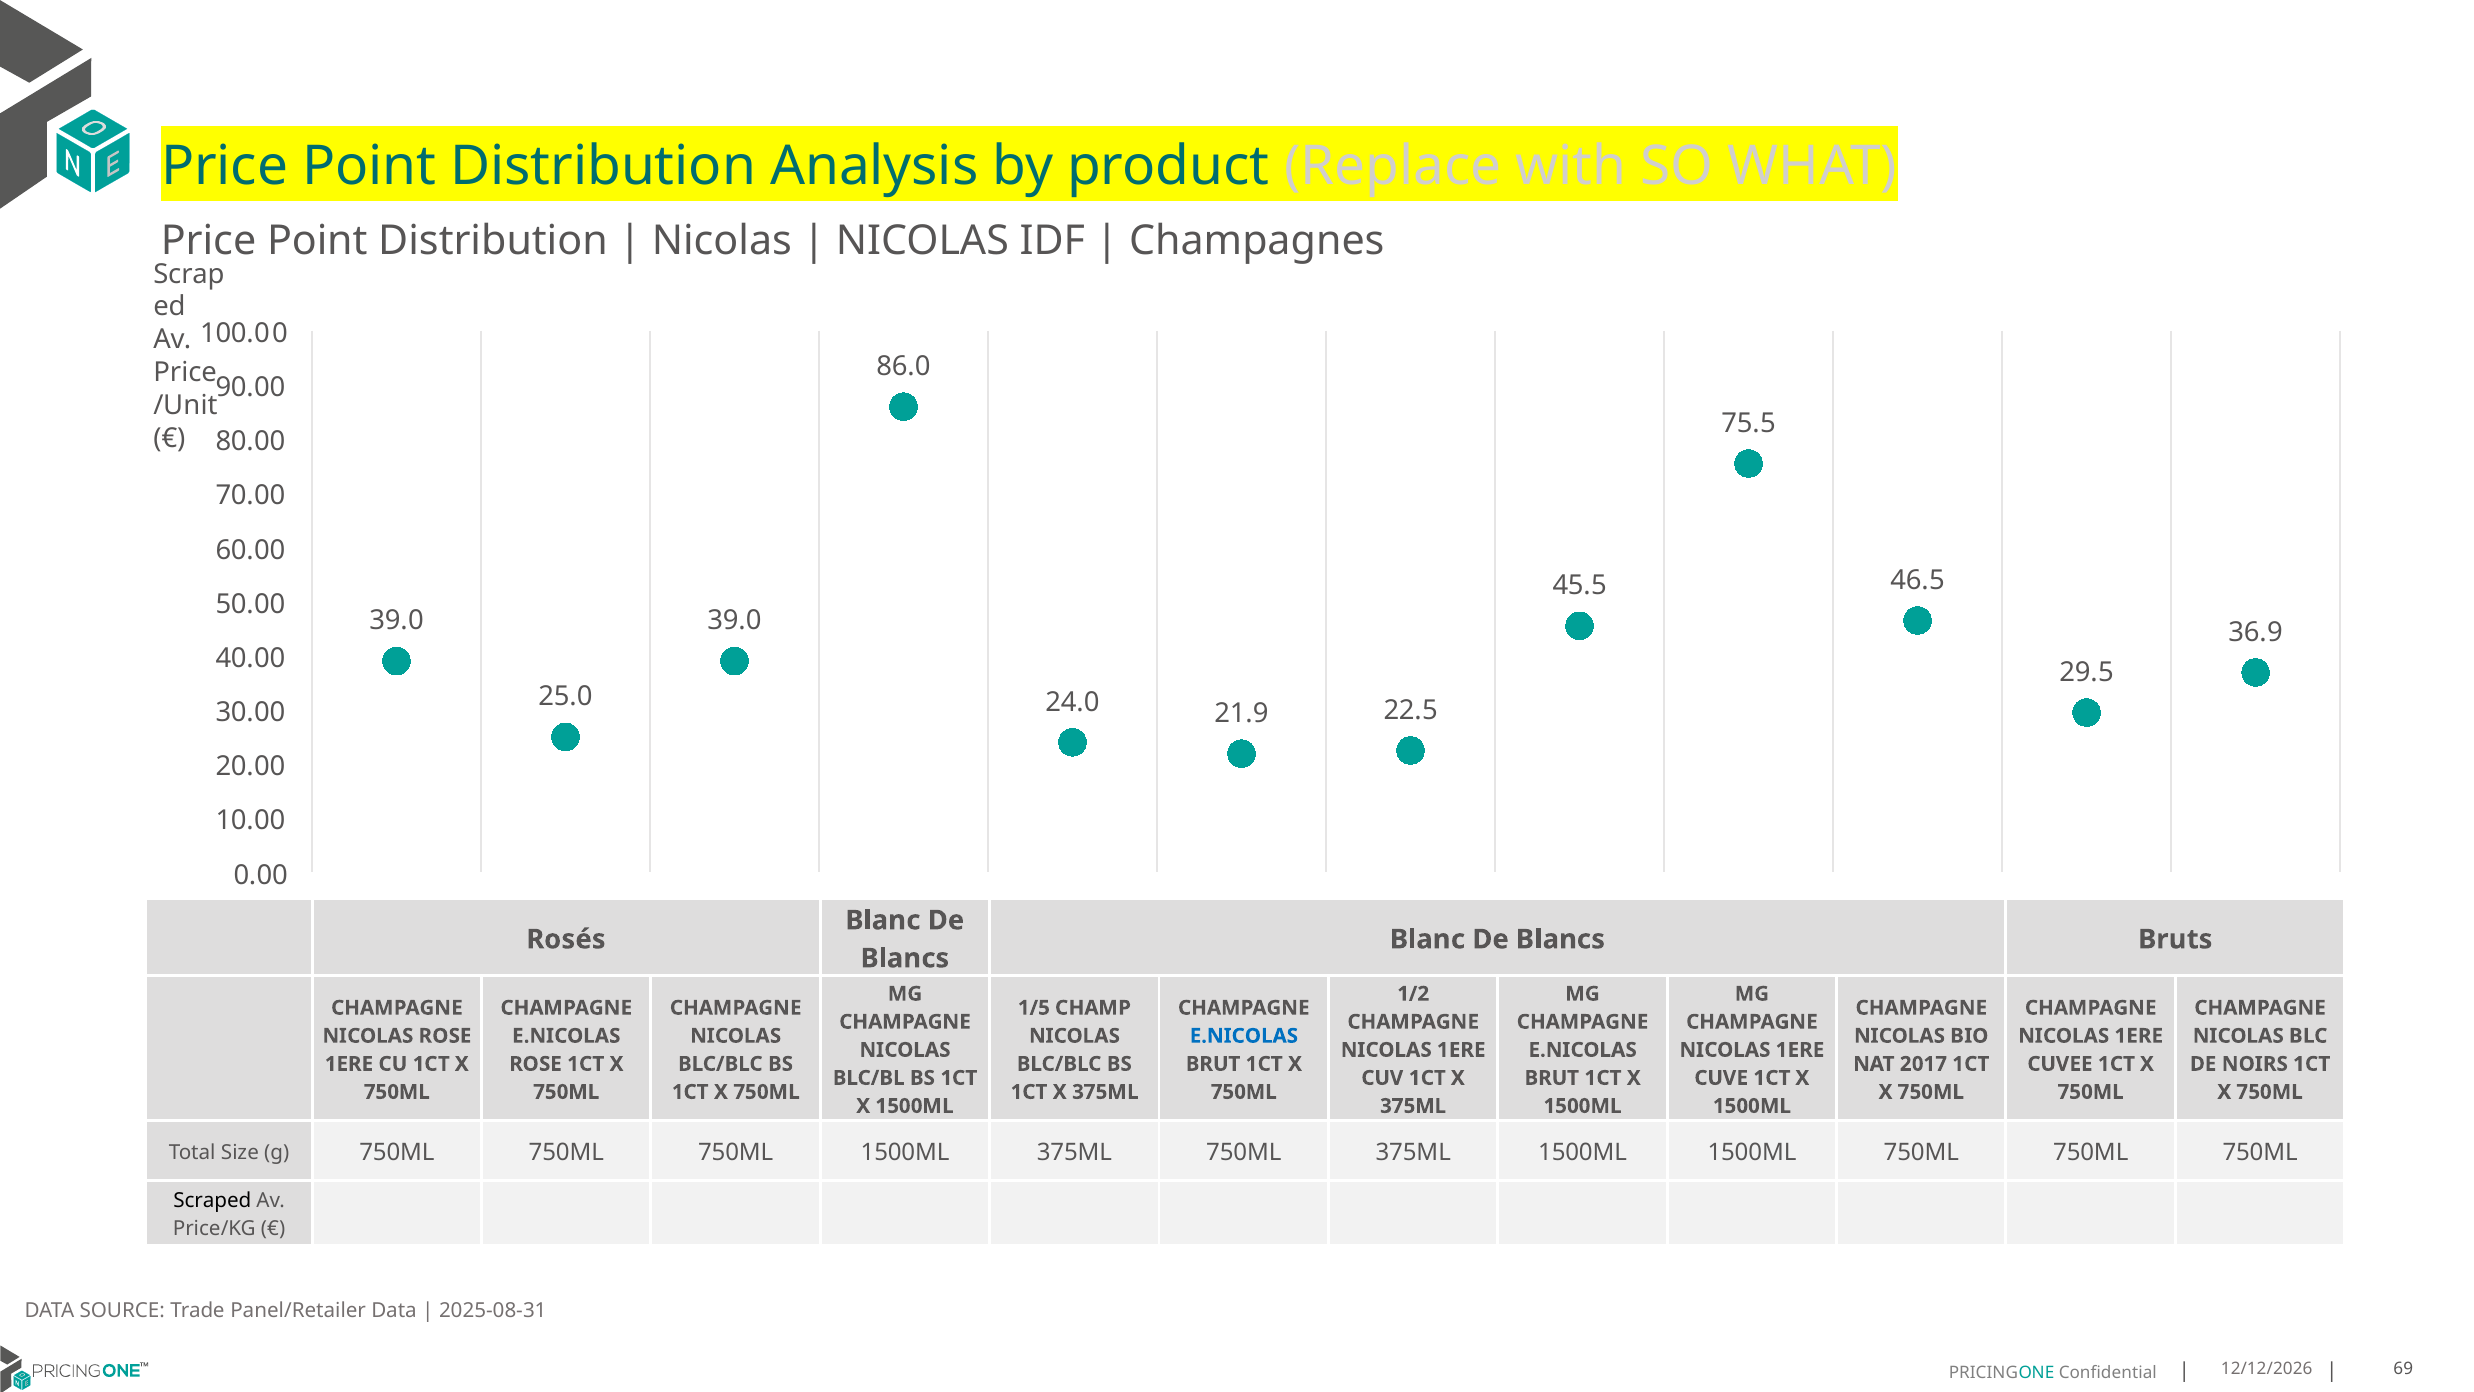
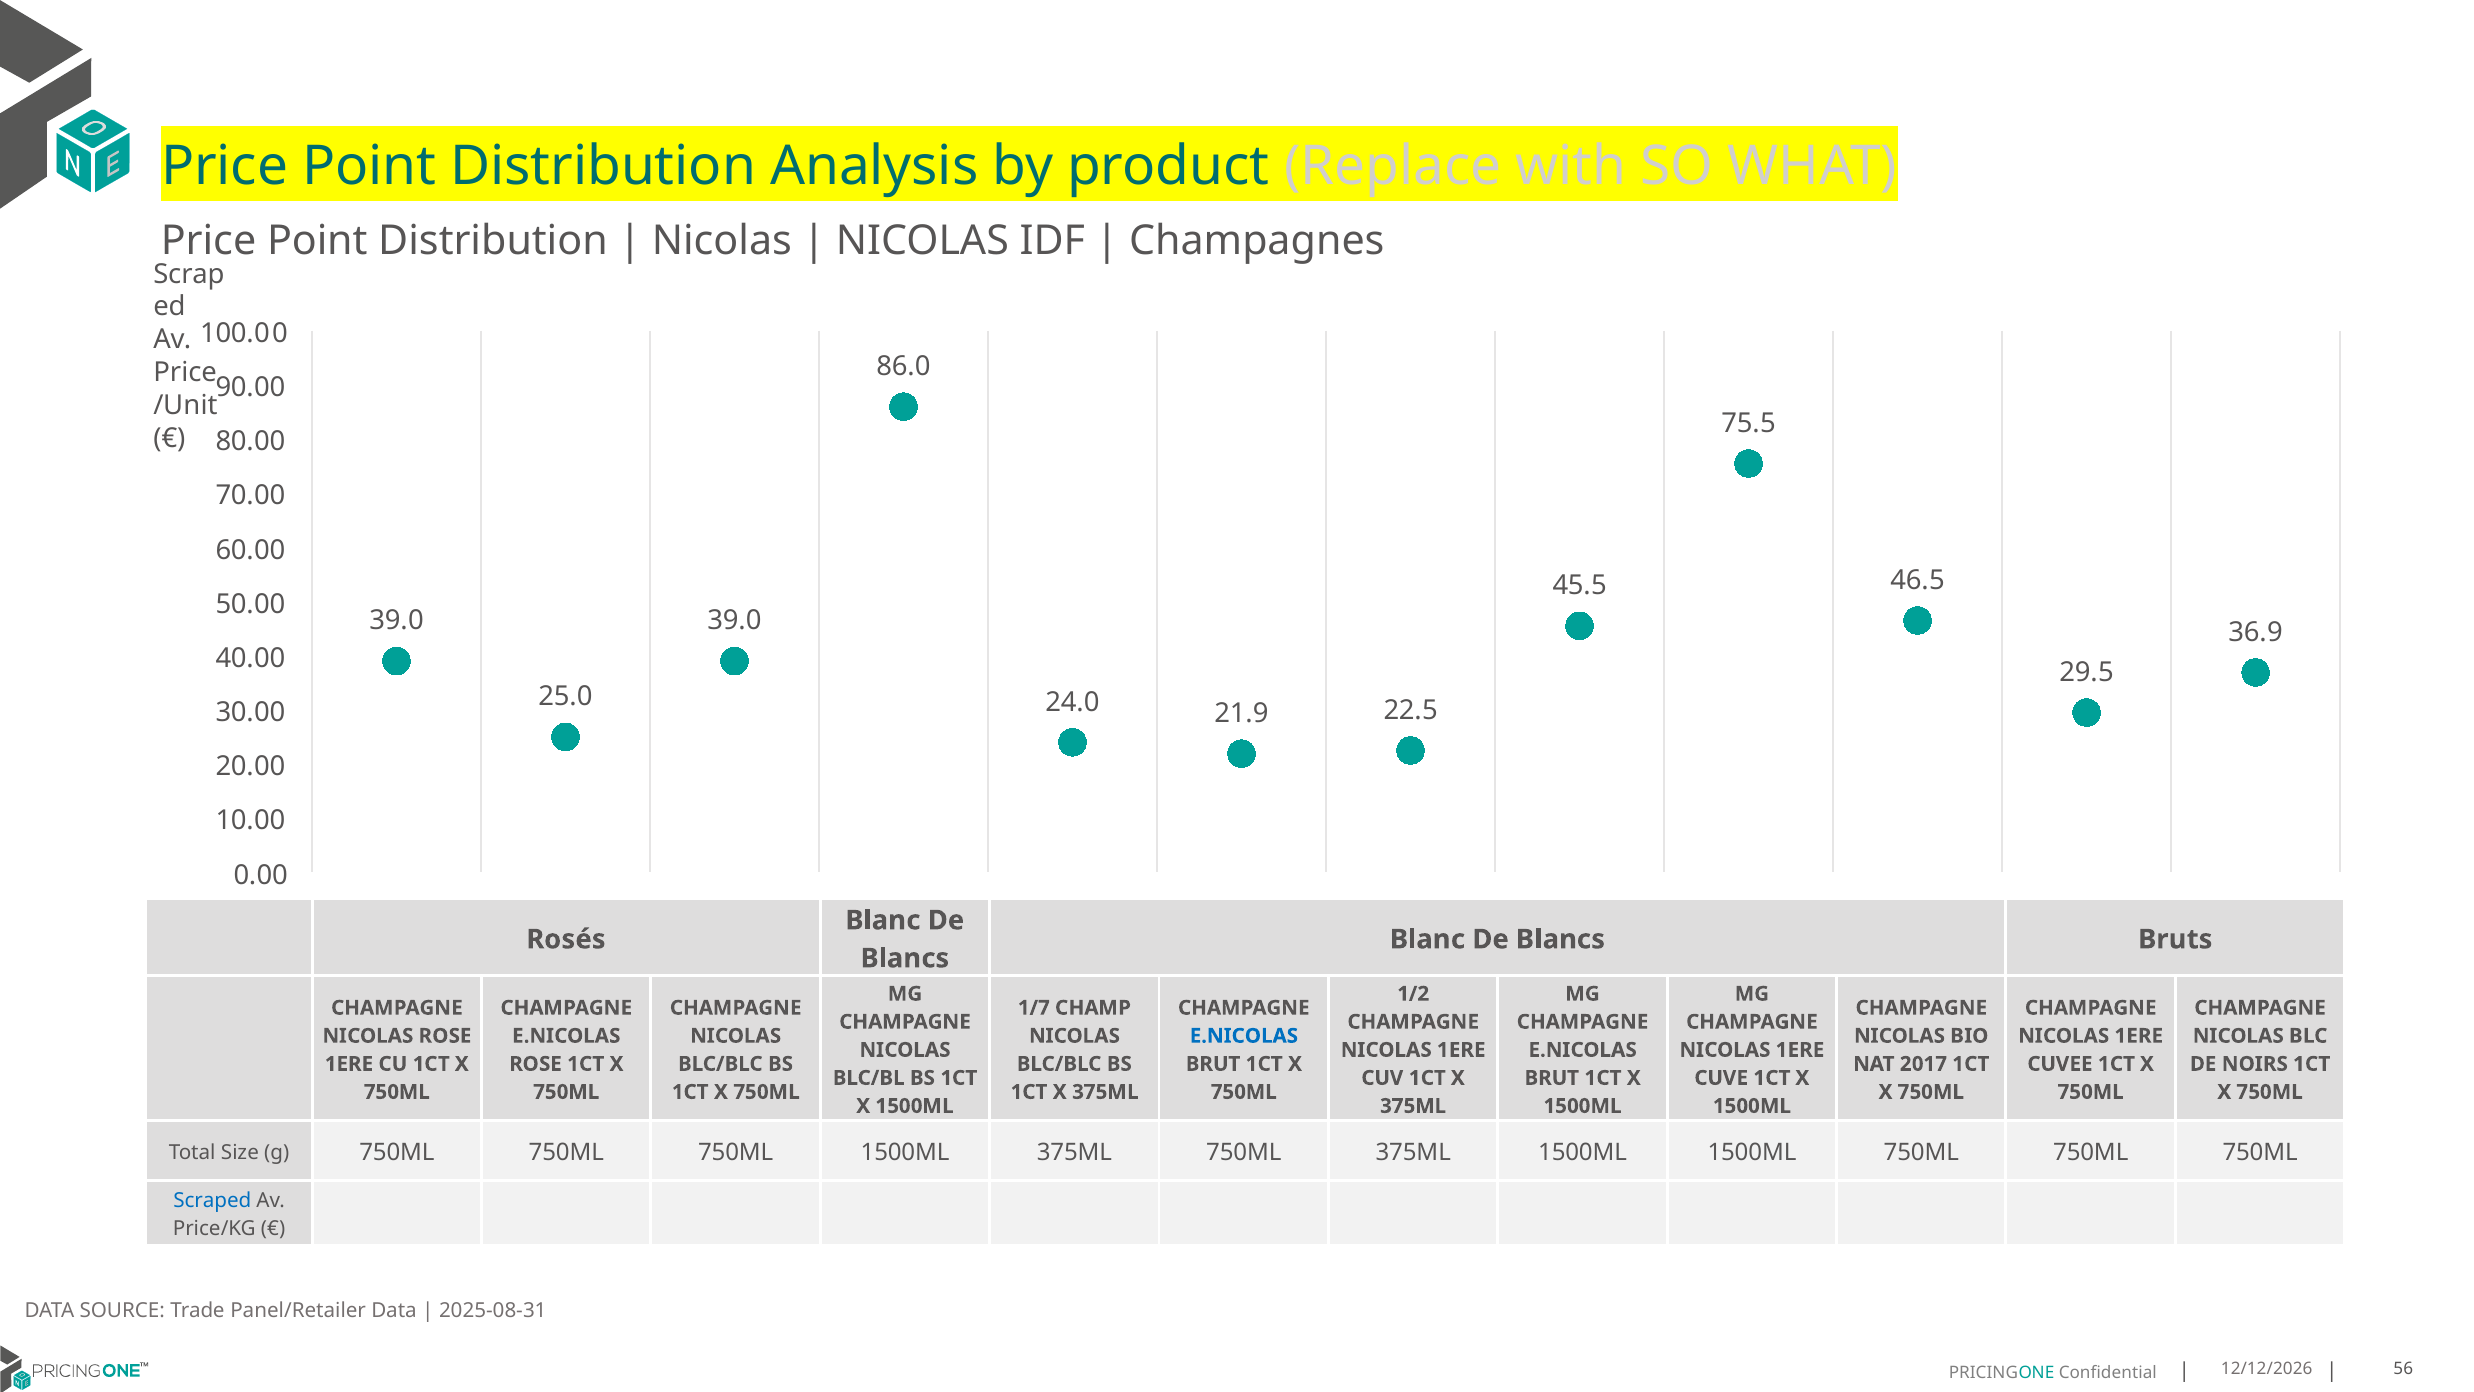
1/5: 1/5 -> 1/7
Scraped colour: black -> blue
69: 69 -> 56
